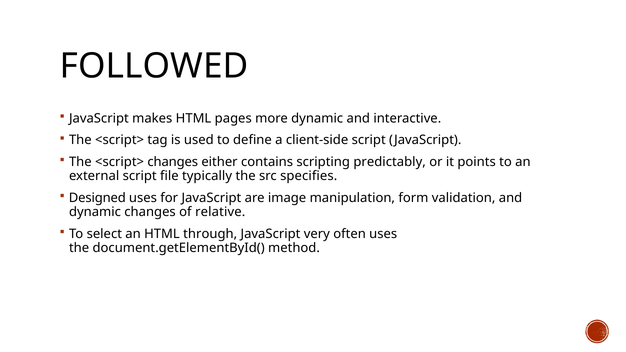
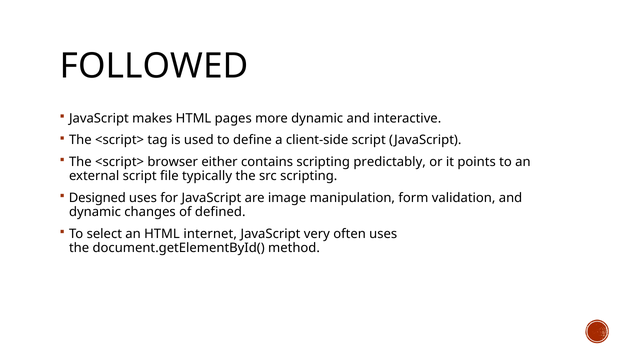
<script> changes: changes -> browser
src specifies: specifies -> scripting
relative: relative -> defined
through: through -> internet
